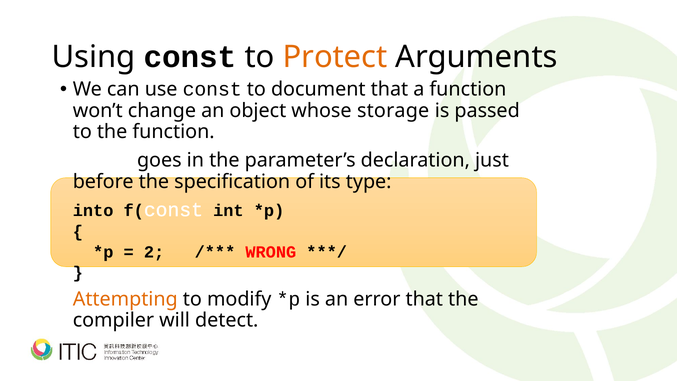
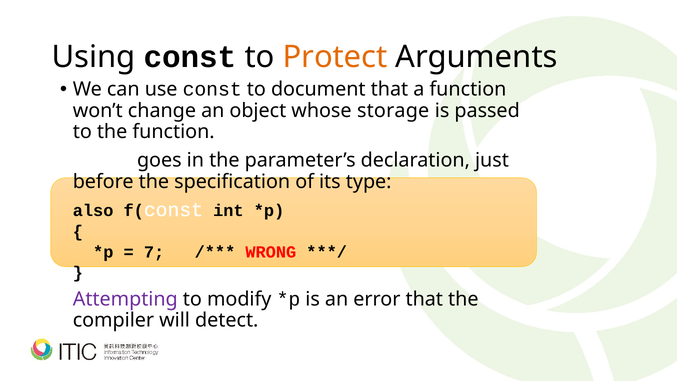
into: into -> also
2: 2 -> 7
Attempting colour: orange -> purple
